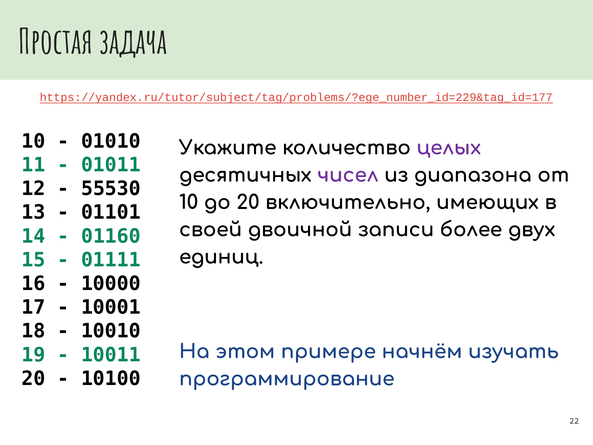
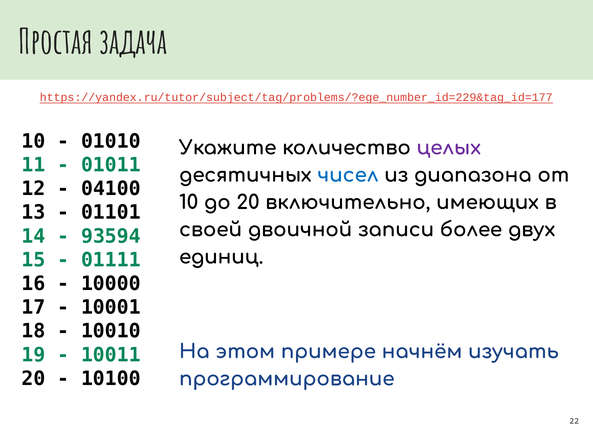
чисел colour: purple -> blue
55530: 55530 -> 04100
01160: 01160 -> 93594
